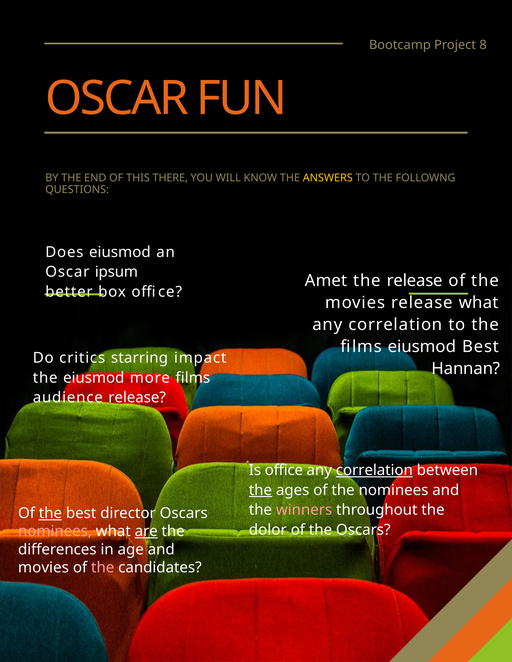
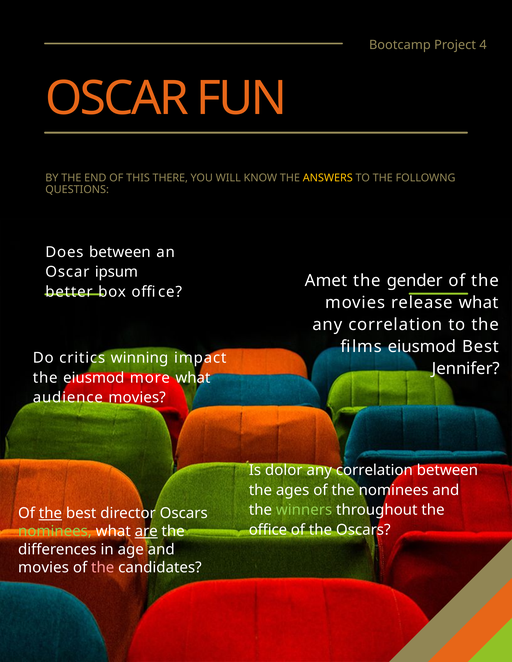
8: 8 -> 4
Does eiusmod: eiusmod -> between
the release: release -> gender
starring: starring -> winning
Hannan: Hannan -> Jennifer
more films: films -> what
audience release: release -> movies
Is office: office -> dolor
correlation at (374, 471) underline: present -> none
the at (260, 491) underline: present -> none
winners colour: pink -> light green
dolor at (268, 530): dolor -> office
nominees at (55, 532) colour: pink -> light green
